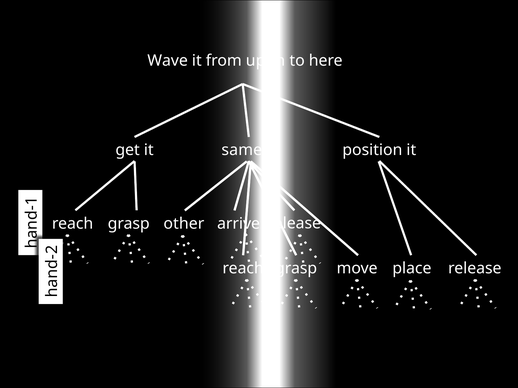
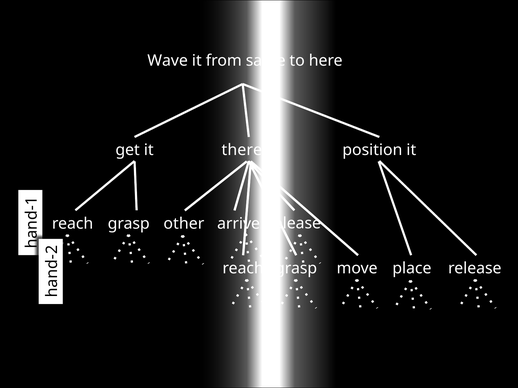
upon: upon -> same
same: same -> there
